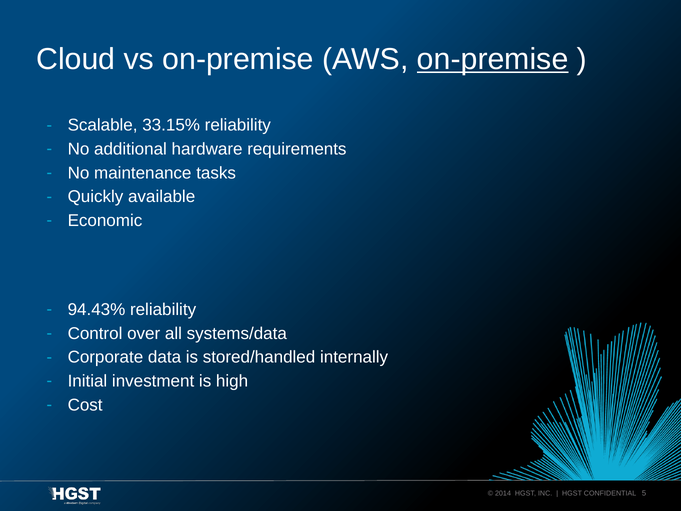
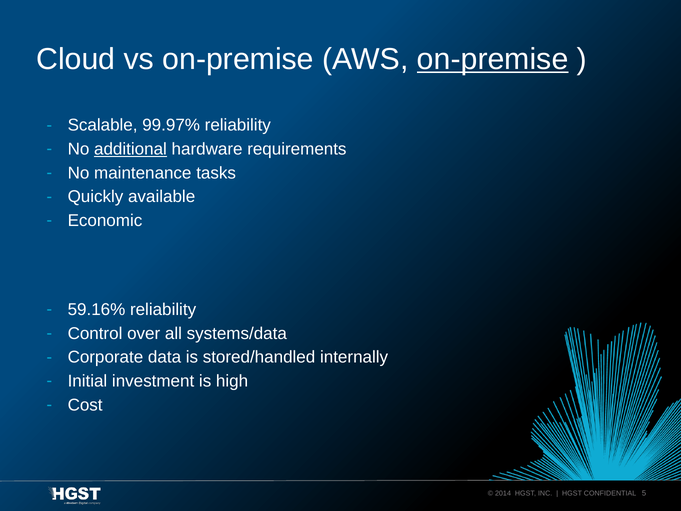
33.15%: 33.15% -> 99.97%
additional underline: none -> present
94.43%: 94.43% -> 59.16%
